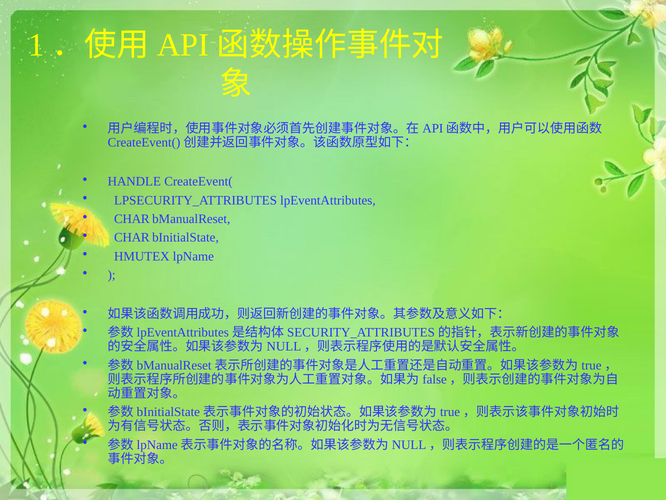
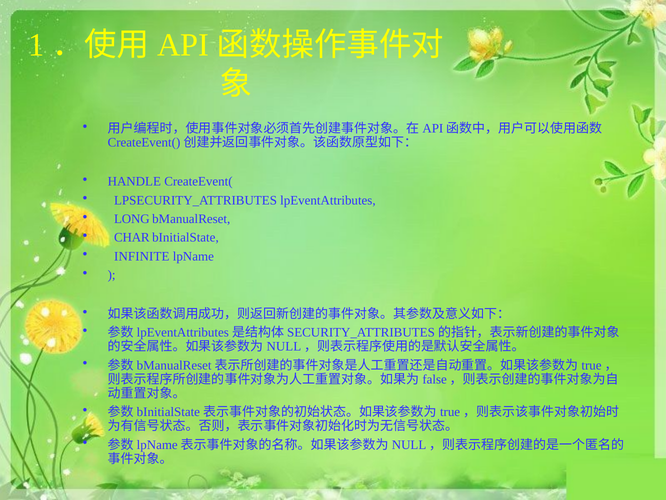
CHAR at (132, 219): CHAR -> LONG
HMUTEX: HMUTEX -> INFINITE
